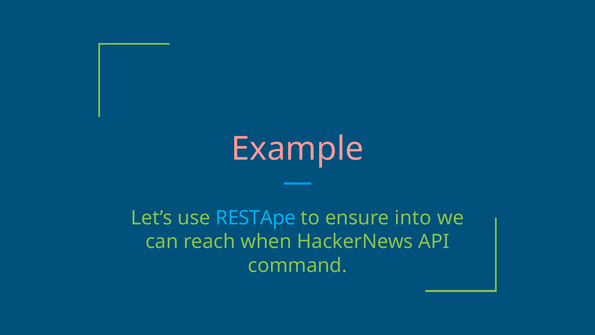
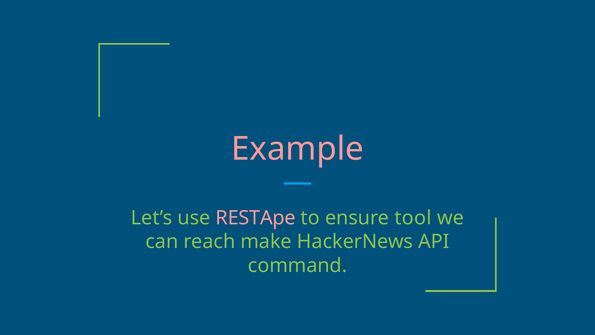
RESTApe colour: light blue -> pink
into: into -> tool
when: when -> make
